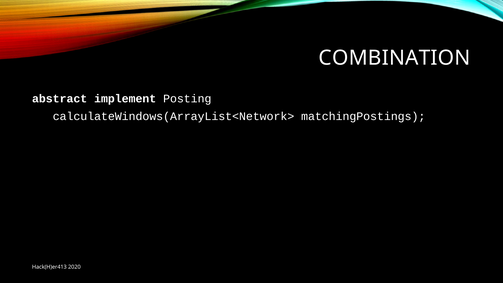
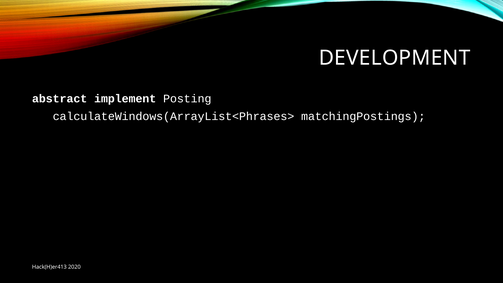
COMBINATION: COMBINATION -> DEVELOPMENT
calculateWindows(ArrayList<Network>: calculateWindows(ArrayList<Network> -> calculateWindows(ArrayList<Phrases>
